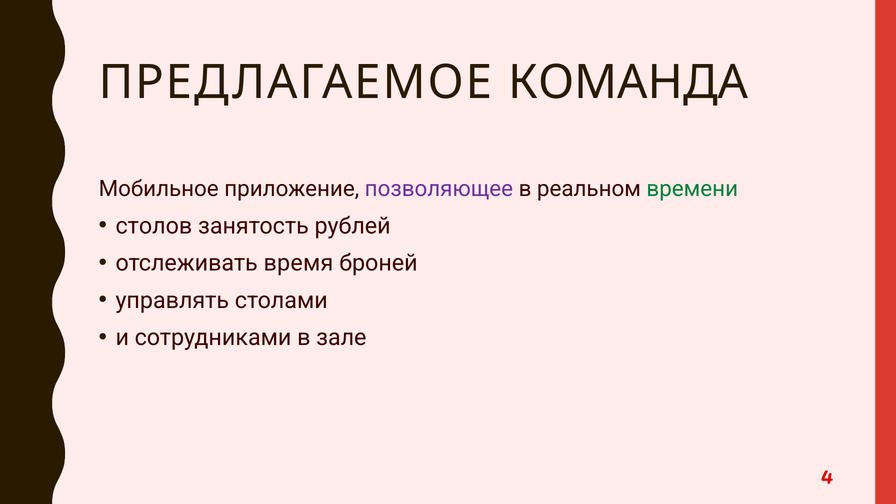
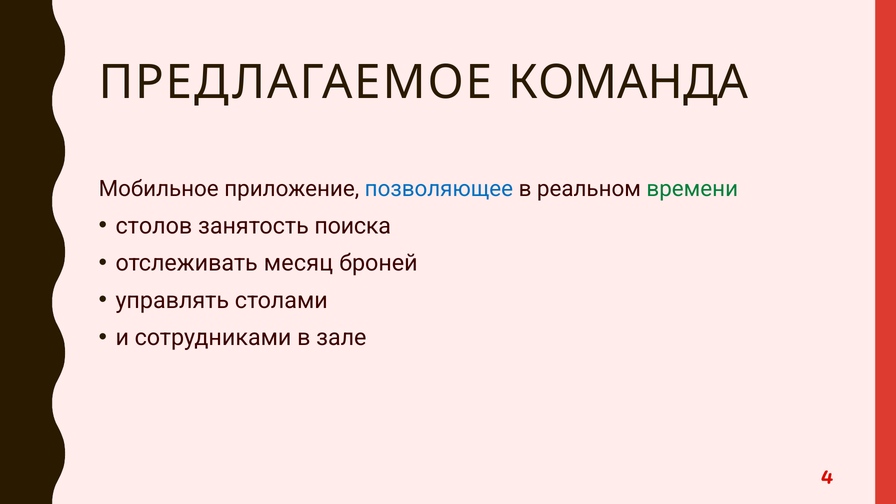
позволяющее colour: purple -> blue
рублей: рублей -> поиска
время: время -> месяц
